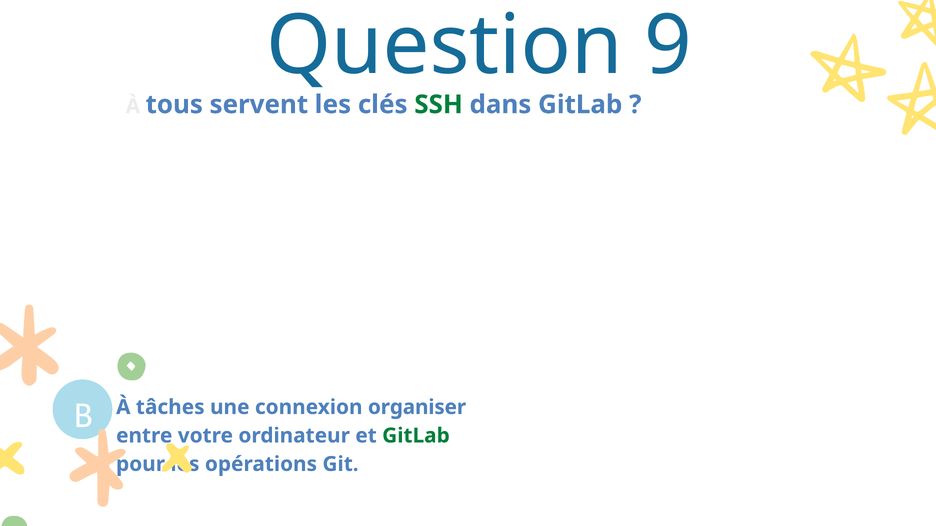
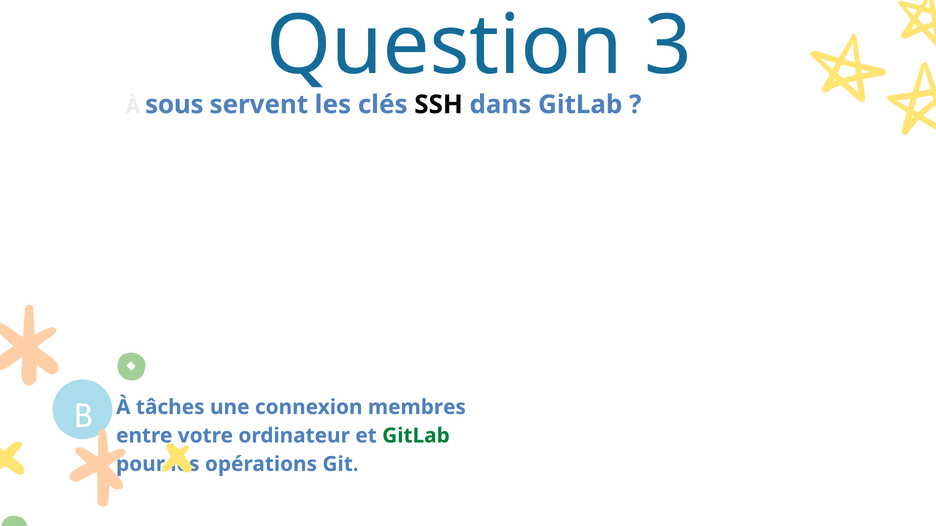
9: 9 -> 3
tous: tous -> sous
SSH colour: green -> black
organiser: organiser -> membres
